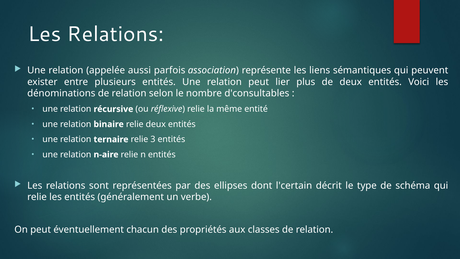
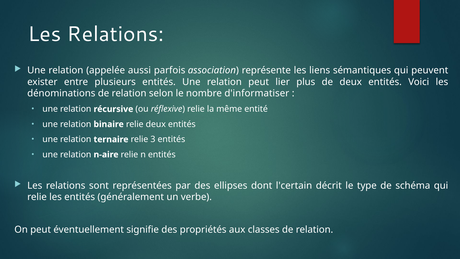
d'consultables: d'consultables -> d'informatiser
chacun: chacun -> signifie
